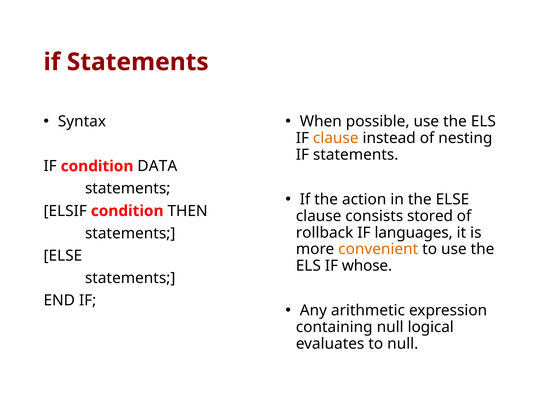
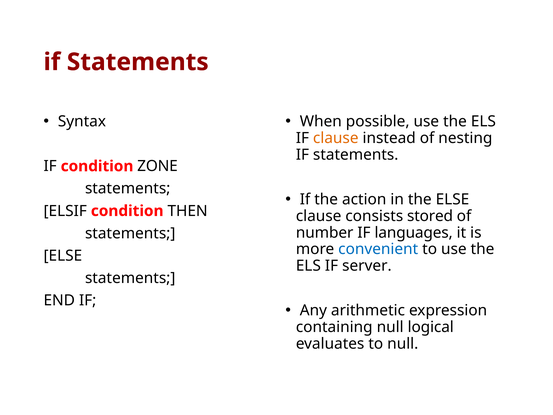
DATA: DATA -> ZONE
rollback: rollback -> number
convenient colour: orange -> blue
whose: whose -> server
